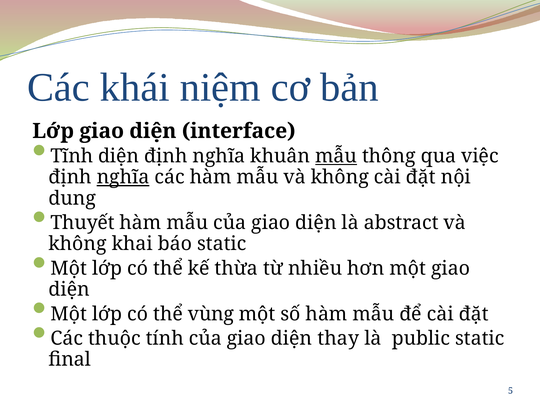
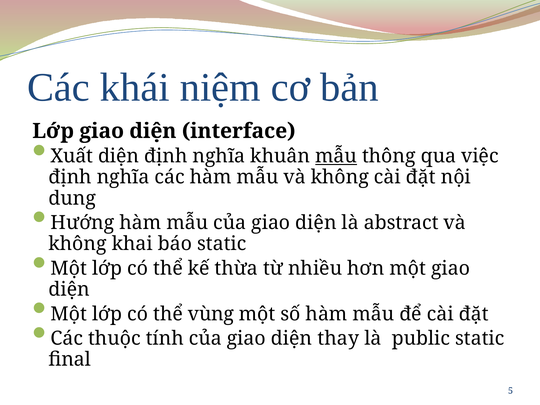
Tĩnh: Tĩnh -> Xuất
nghĩa at (123, 177) underline: present -> none
Thuyết: Thuyết -> Hướng
